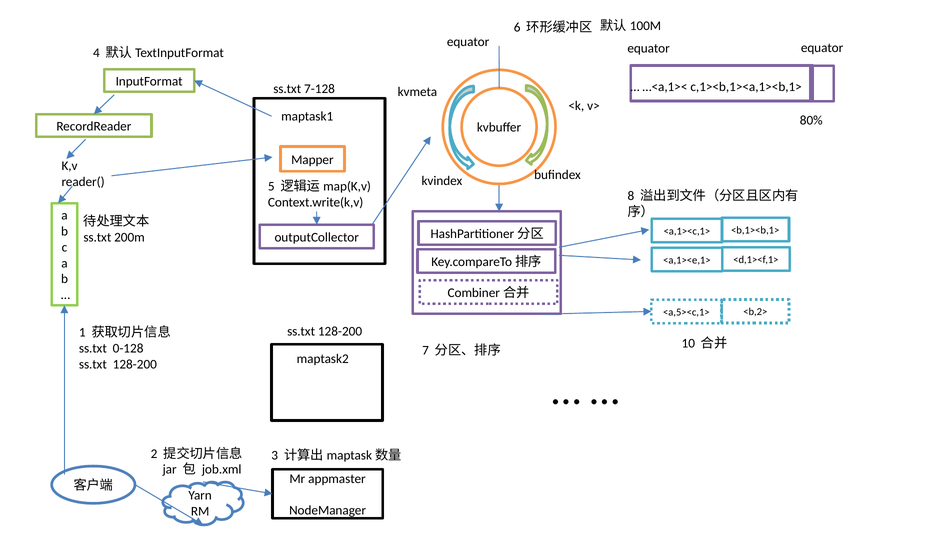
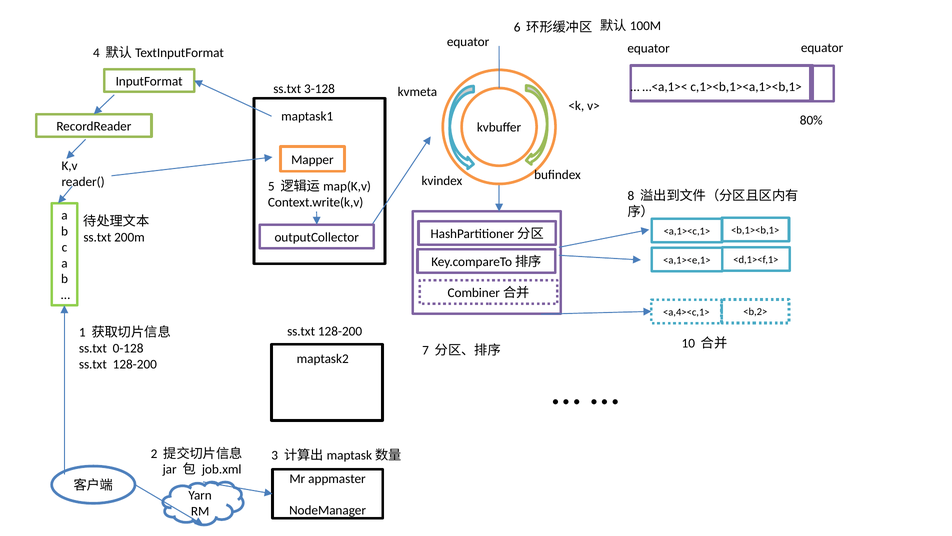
7-128: 7-128 -> 3-128
<a,5><c,1>: <a,5><c,1> -> <a,4><c,1>
